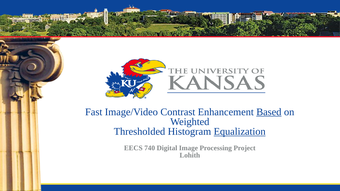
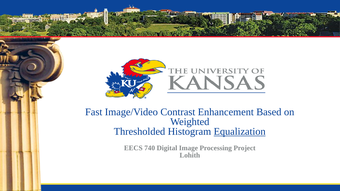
Based underline: present -> none
